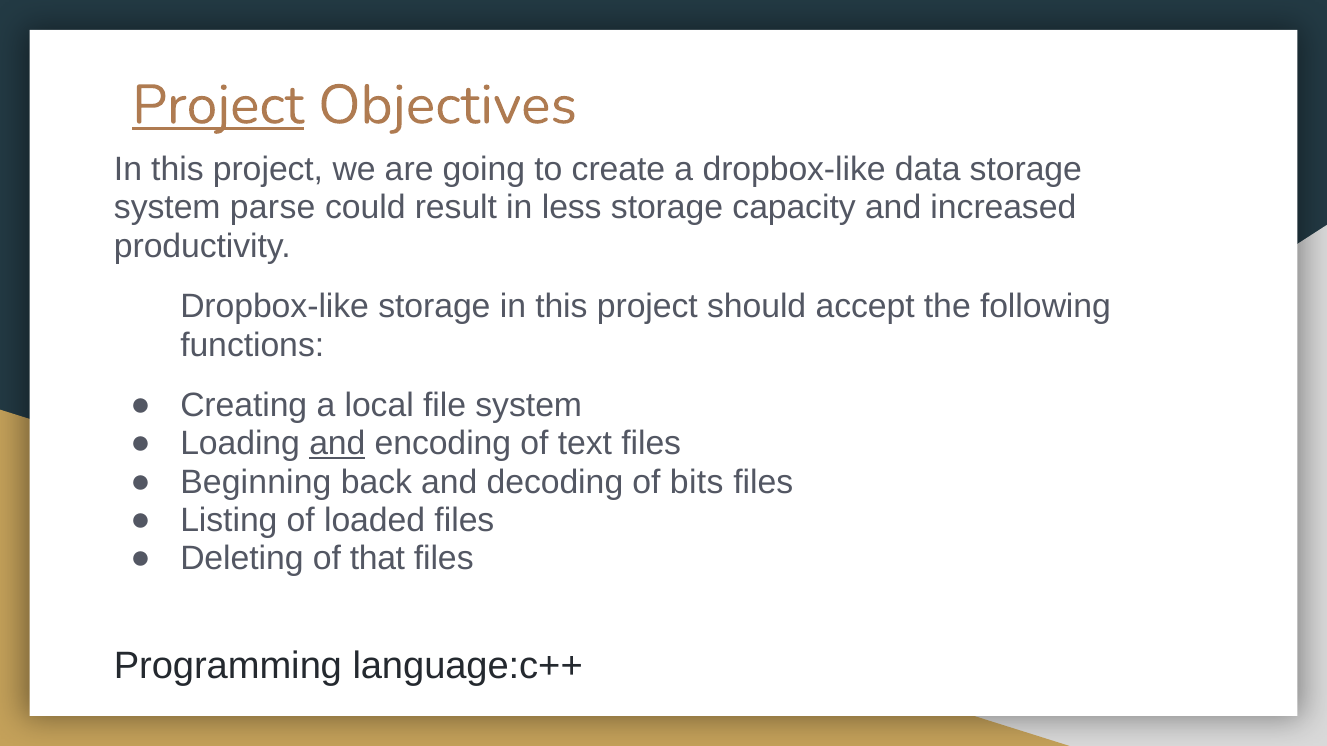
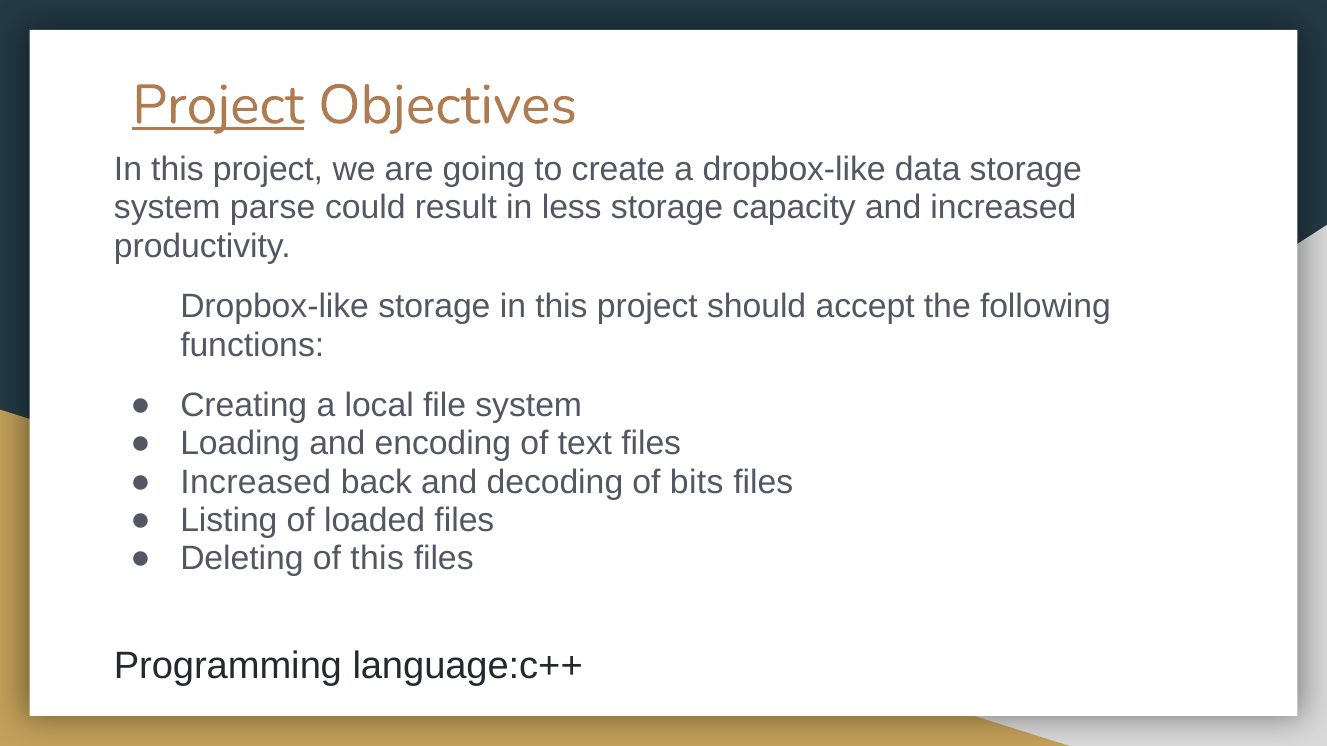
and at (337, 444) underline: present -> none
Beginning at (256, 482): Beginning -> Increased
of that: that -> this
